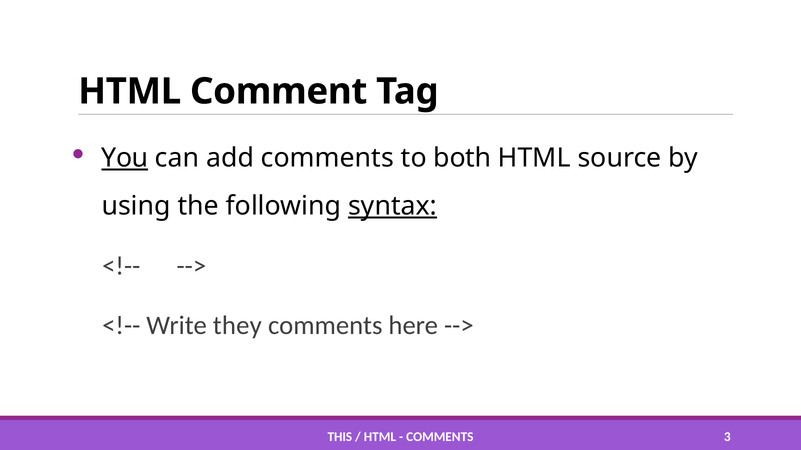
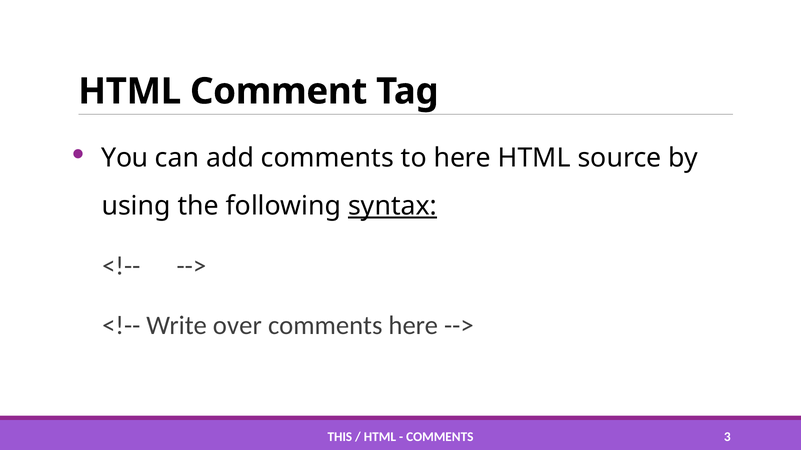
You underline: present -> none
to both: both -> here
they: they -> over
